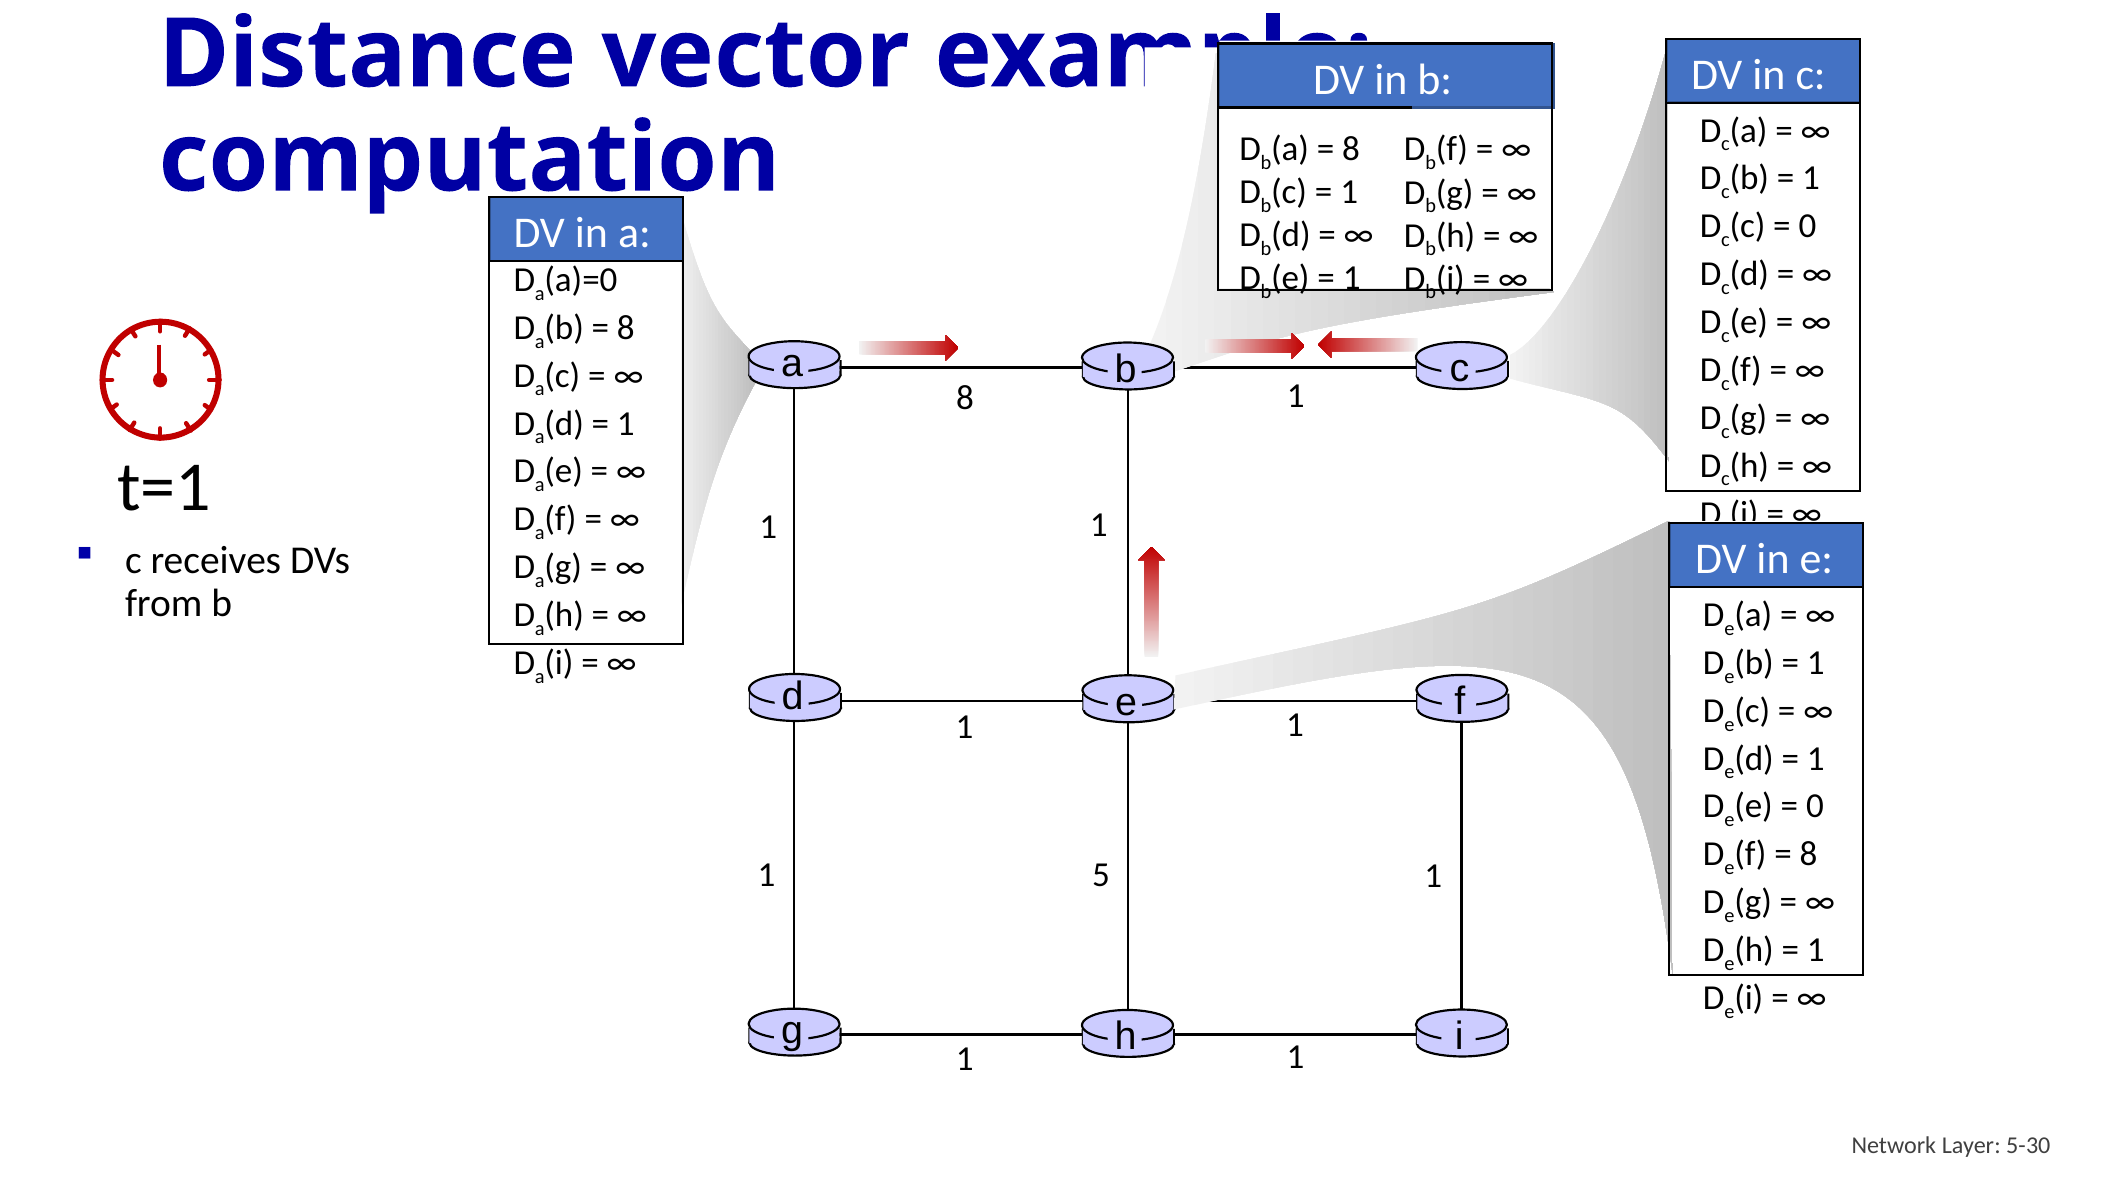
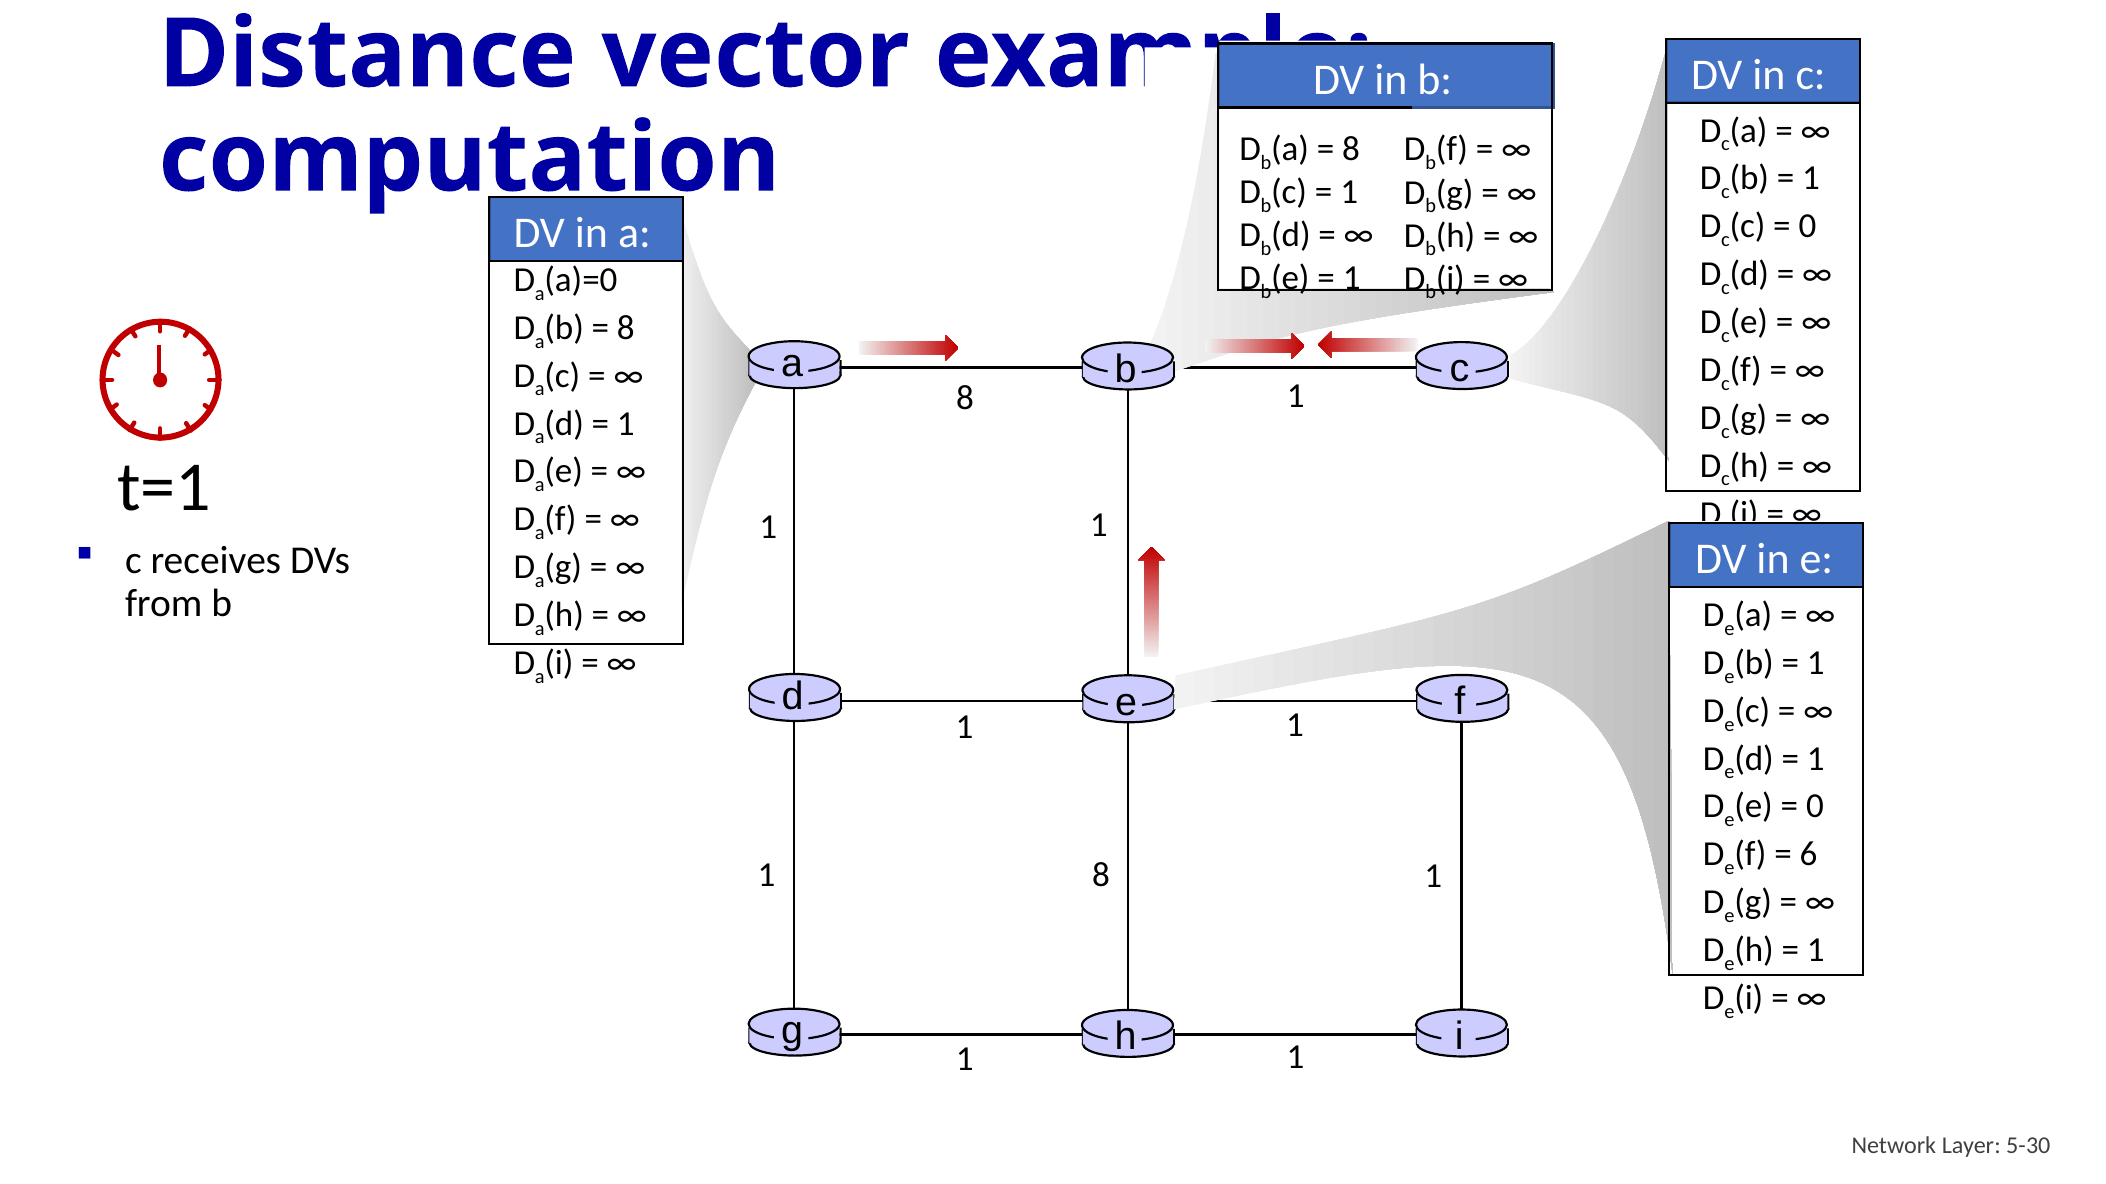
8 at (1809, 855): 8 -> 6
5 at (1101, 876): 5 -> 8
